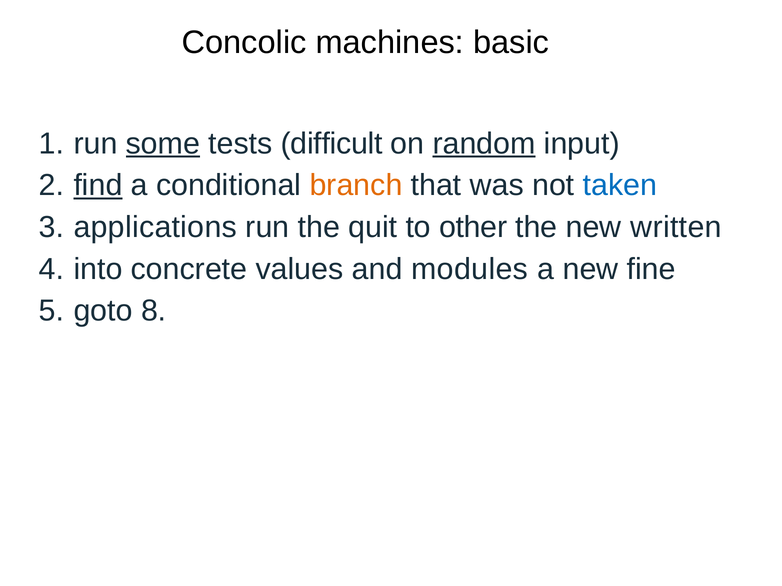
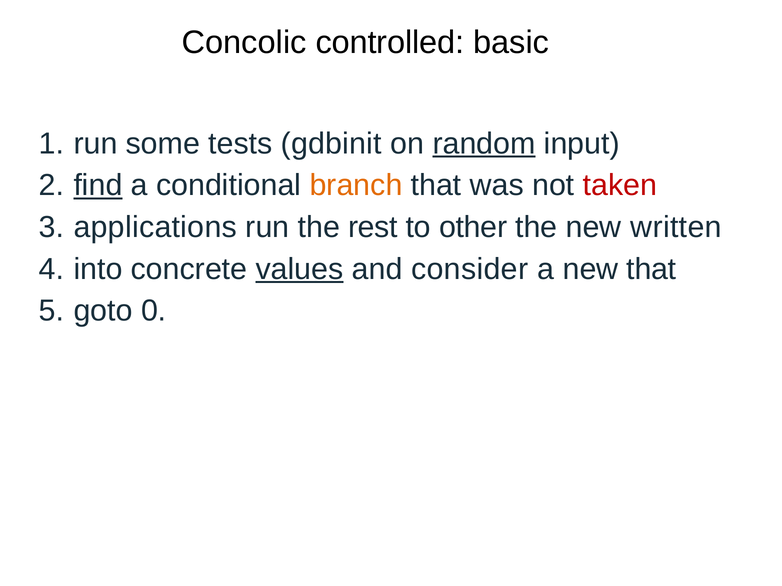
machines: machines -> controlled
some underline: present -> none
difficult: difficult -> gdbinit
taken colour: blue -> red
quit: quit -> rest
values underline: none -> present
modules: modules -> consider
new fine: fine -> that
8: 8 -> 0
